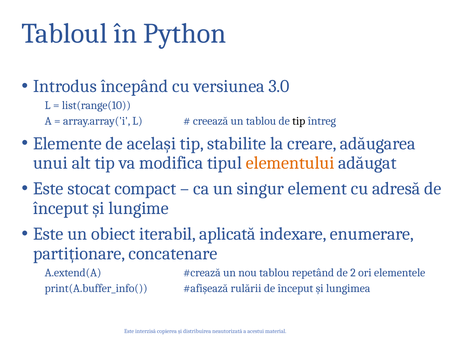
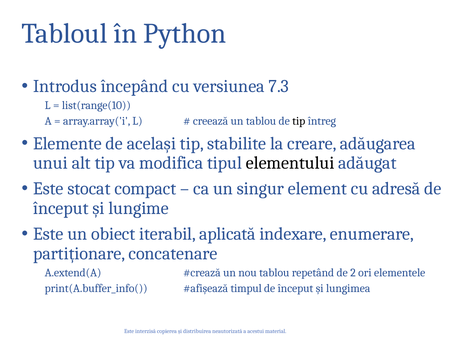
3.0: 3.0 -> 7.3
elementului colour: orange -> black
rulării: rulării -> timpul
